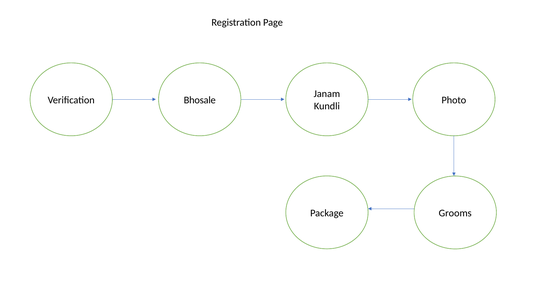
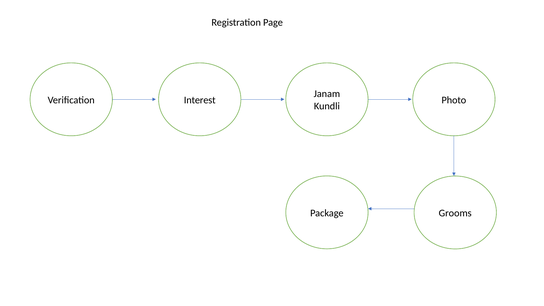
Bhosale: Bhosale -> Interest
